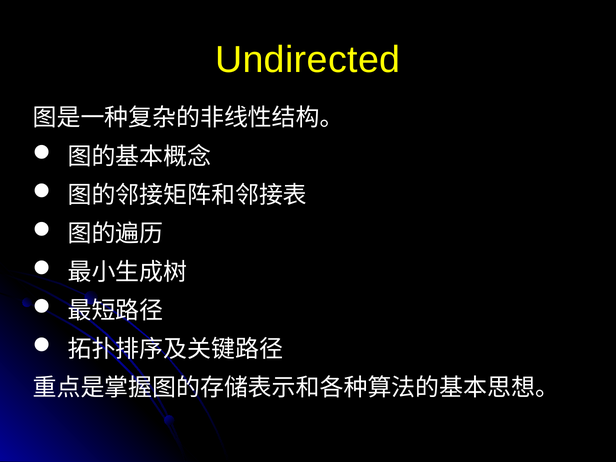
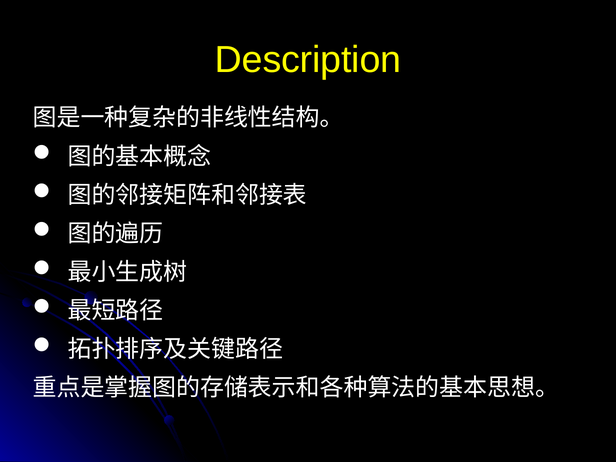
Undirected: Undirected -> Description
